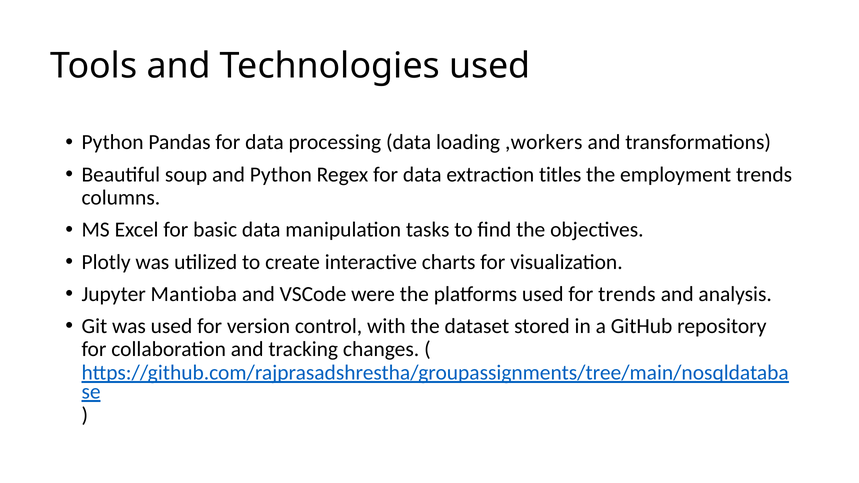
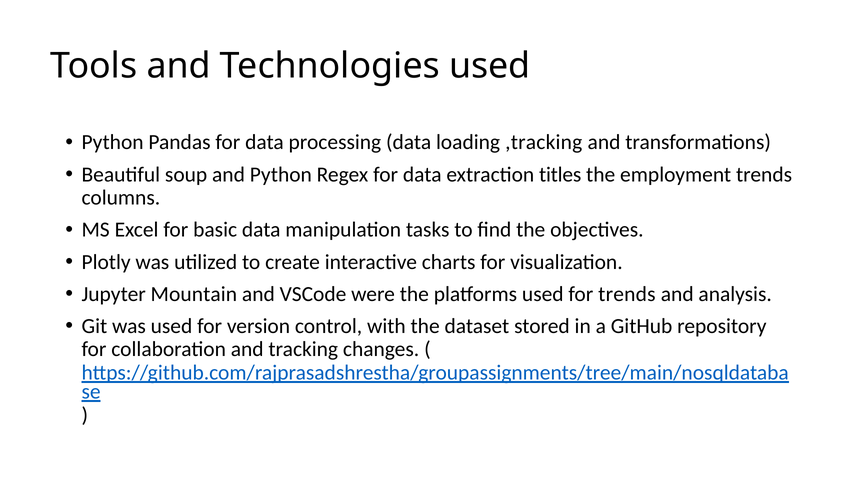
,workers: ,workers -> ,tracking
Mantioba: Mantioba -> Mountain
